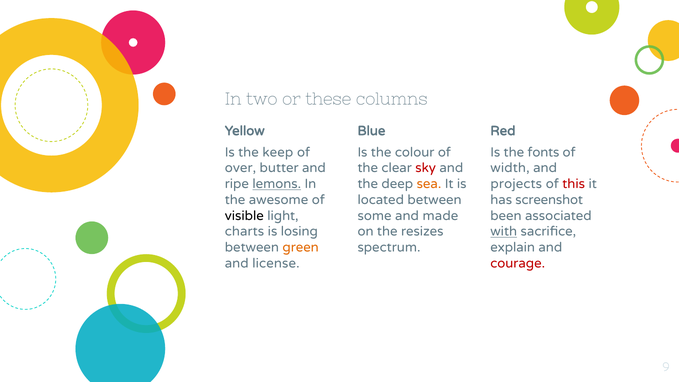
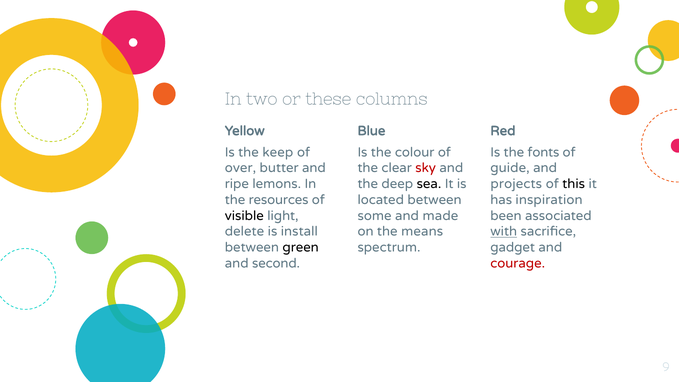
width: width -> guide
lemons underline: present -> none
sea colour: orange -> black
this colour: red -> black
awesome: awesome -> resources
screenshot: screenshot -> inspiration
charts: charts -> delete
losing: losing -> install
resizes: resizes -> means
green colour: orange -> black
explain: explain -> gadget
license: license -> second
